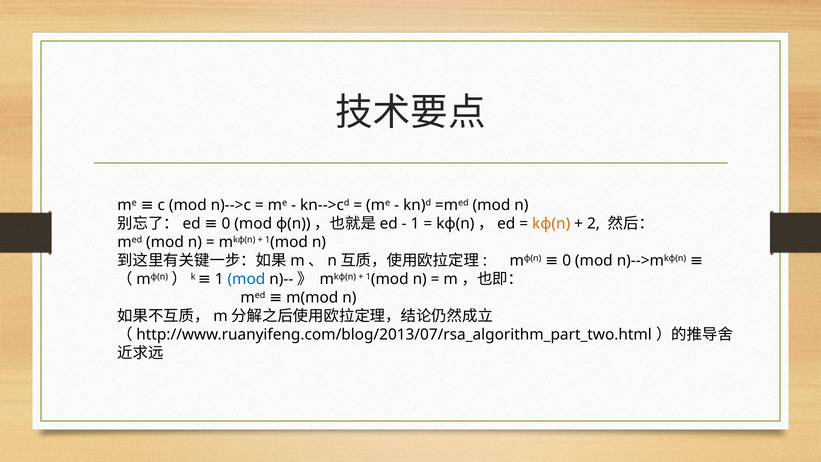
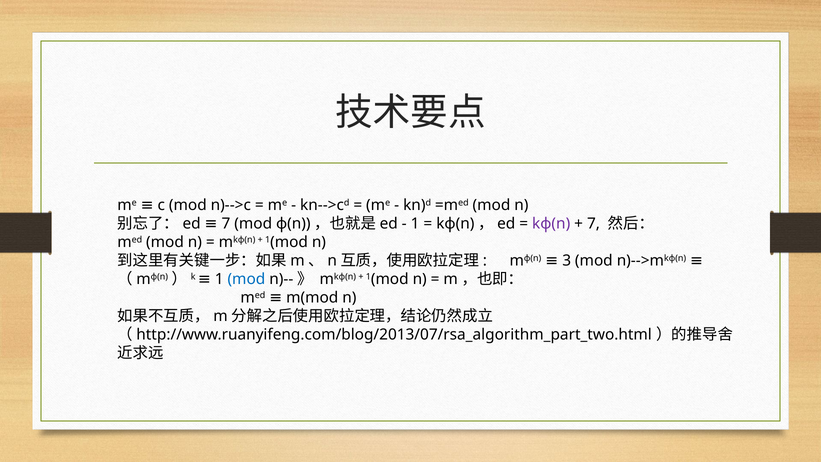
kφ(n at (551, 224) colour: orange -> purple
2 at (593, 224): 2 -> 7
0 at (226, 224): 0 -> 7
mφ(n 0: 0 -> 3
